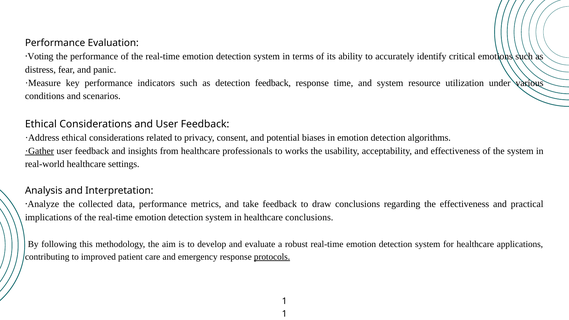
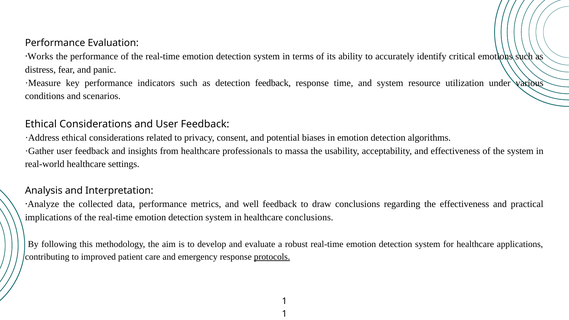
Voting: Voting -> Works
·Gather underline: present -> none
to works: works -> massa
take: take -> well
